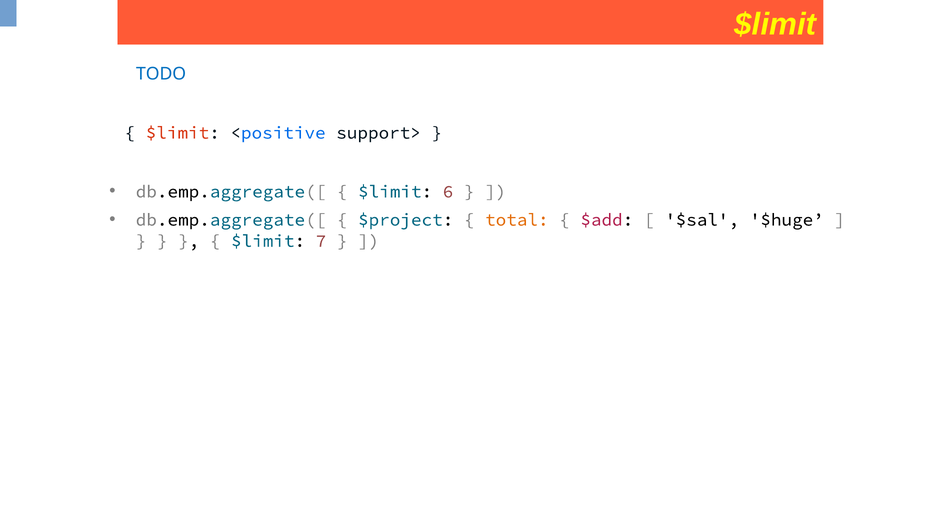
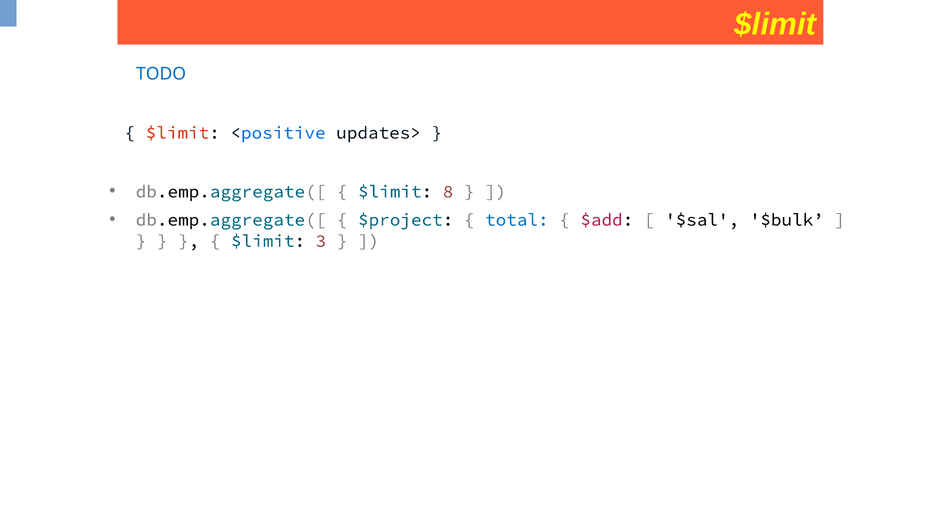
support>: support> -> updates>
6: 6 -> 8
total colour: orange -> blue
$huge: $huge -> $bulk
7: 7 -> 3
